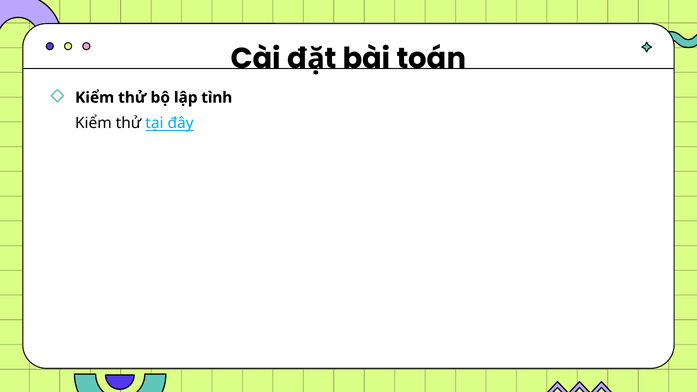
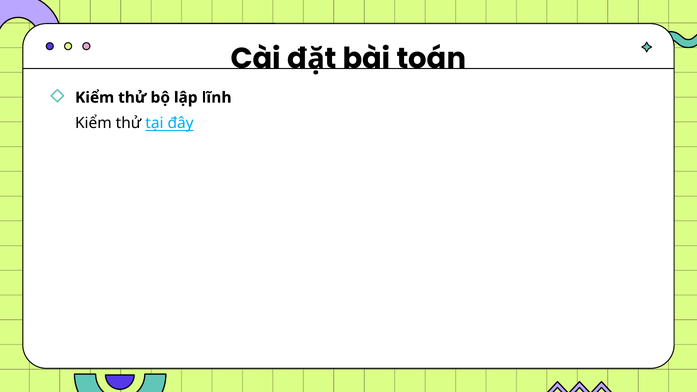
tình: tình -> lĩnh
